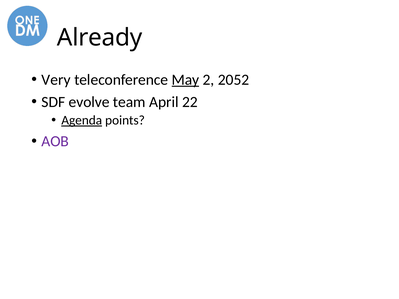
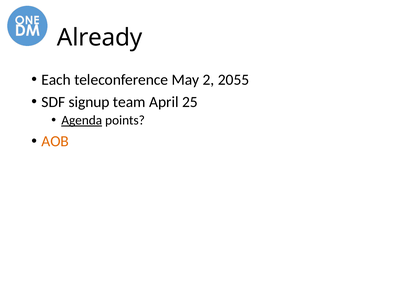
Very: Very -> Each
May underline: present -> none
2052: 2052 -> 2055
evolve: evolve -> signup
22: 22 -> 25
AOB colour: purple -> orange
